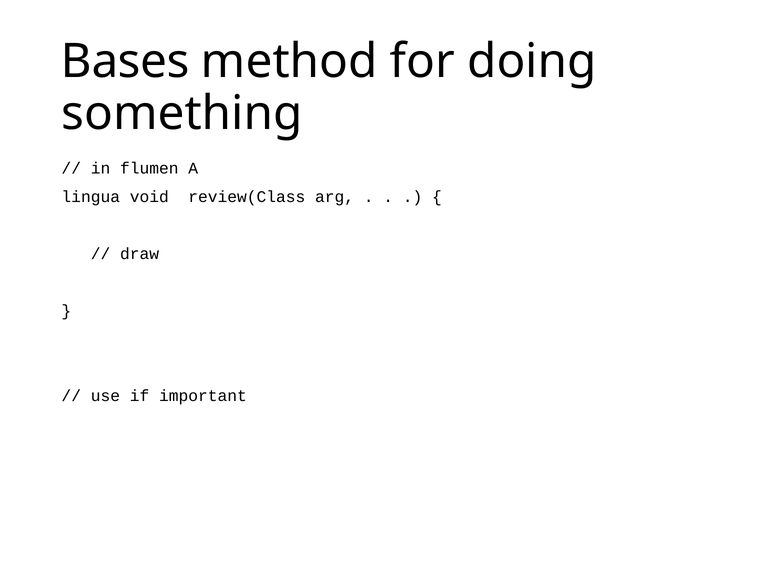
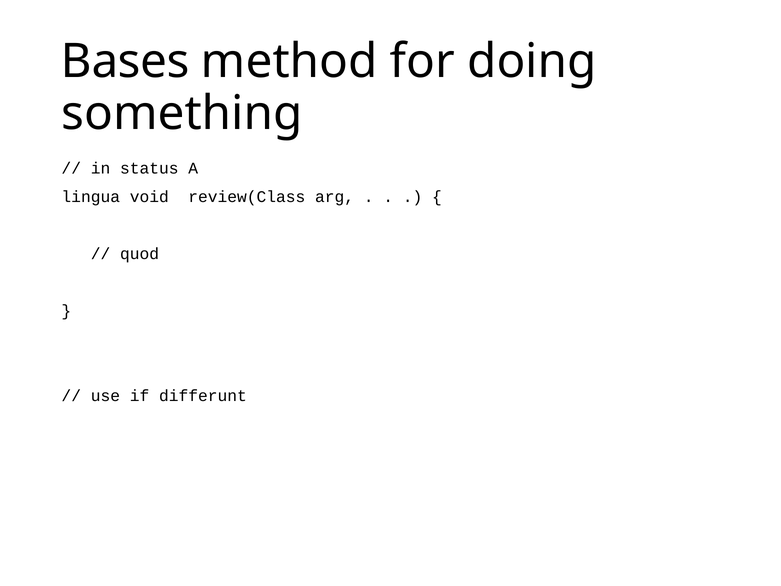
flumen: flumen -> status
draw: draw -> quod
important: important -> differunt
